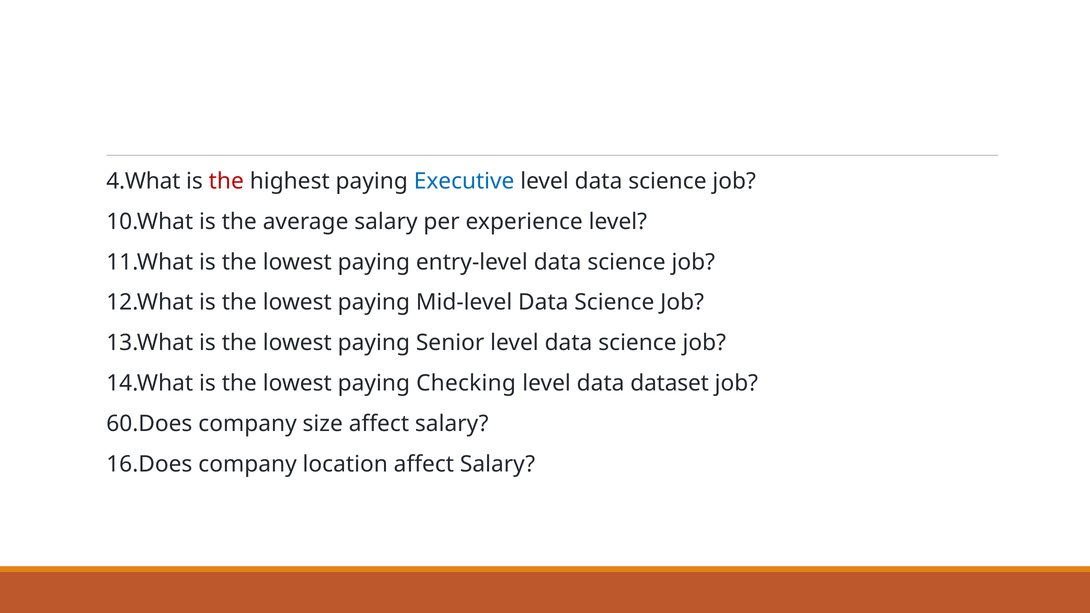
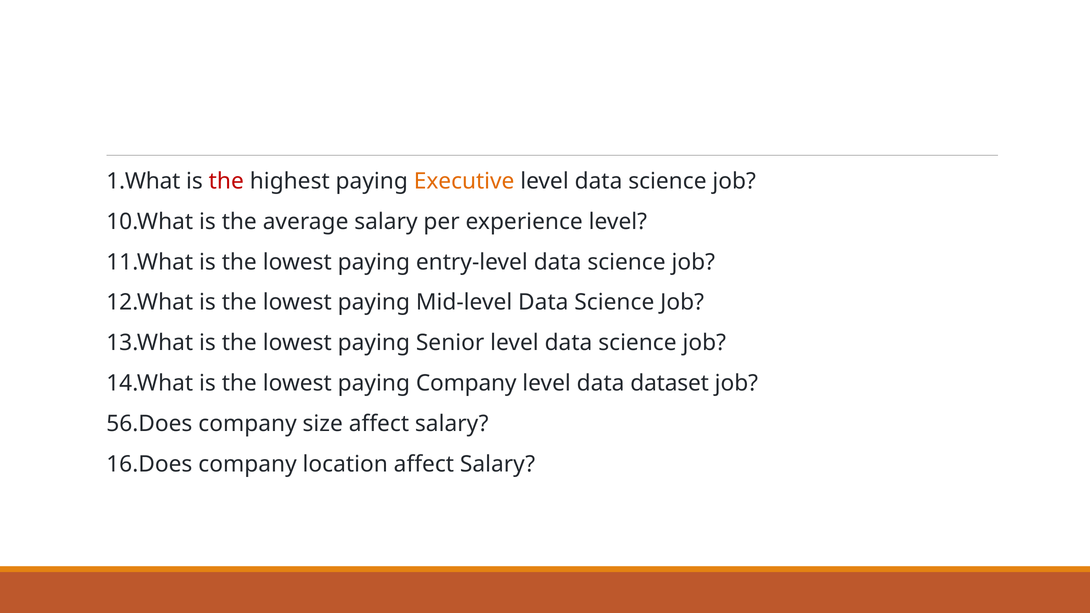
4.What: 4.What -> 1.What
Executive colour: blue -> orange
paying Checking: Checking -> Company
60.Does: 60.Does -> 56.Does
